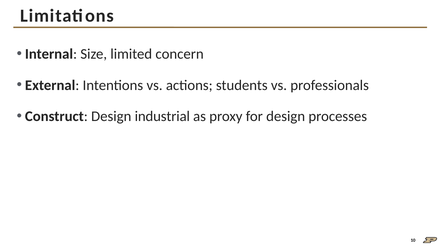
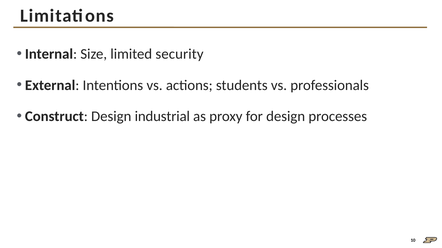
concern: concern -> security
